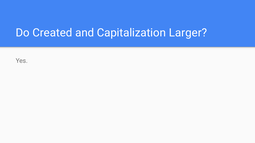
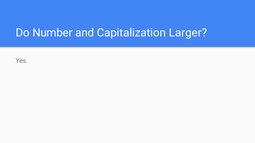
Created: Created -> Number
